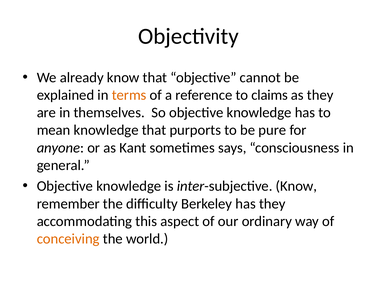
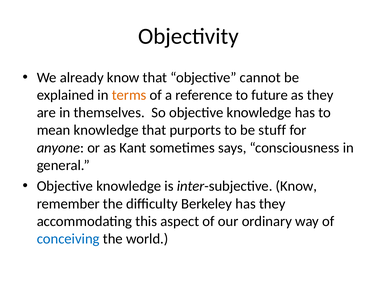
claims: claims -> future
pure: pure -> stuff
conceiving colour: orange -> blue
